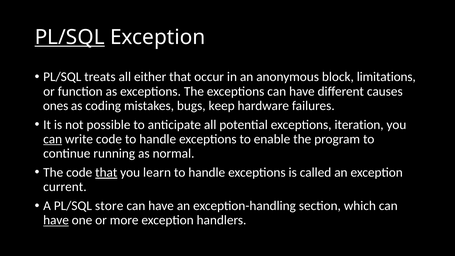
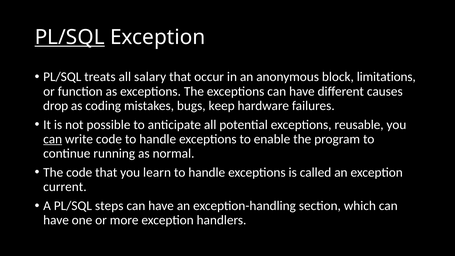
either: either -> salary
ones: ones -> drop
iteration: iteration -> reusable
that at (106, 172) underline: present -> none
store: store -> steps
have at (56, 220) underline: present -> none
